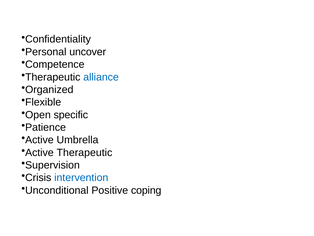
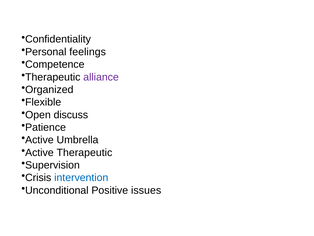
uncover: uncover -> feelings
alliance colour: blue -> purple
specific: specific -> discuss
coping: coping -> issues
